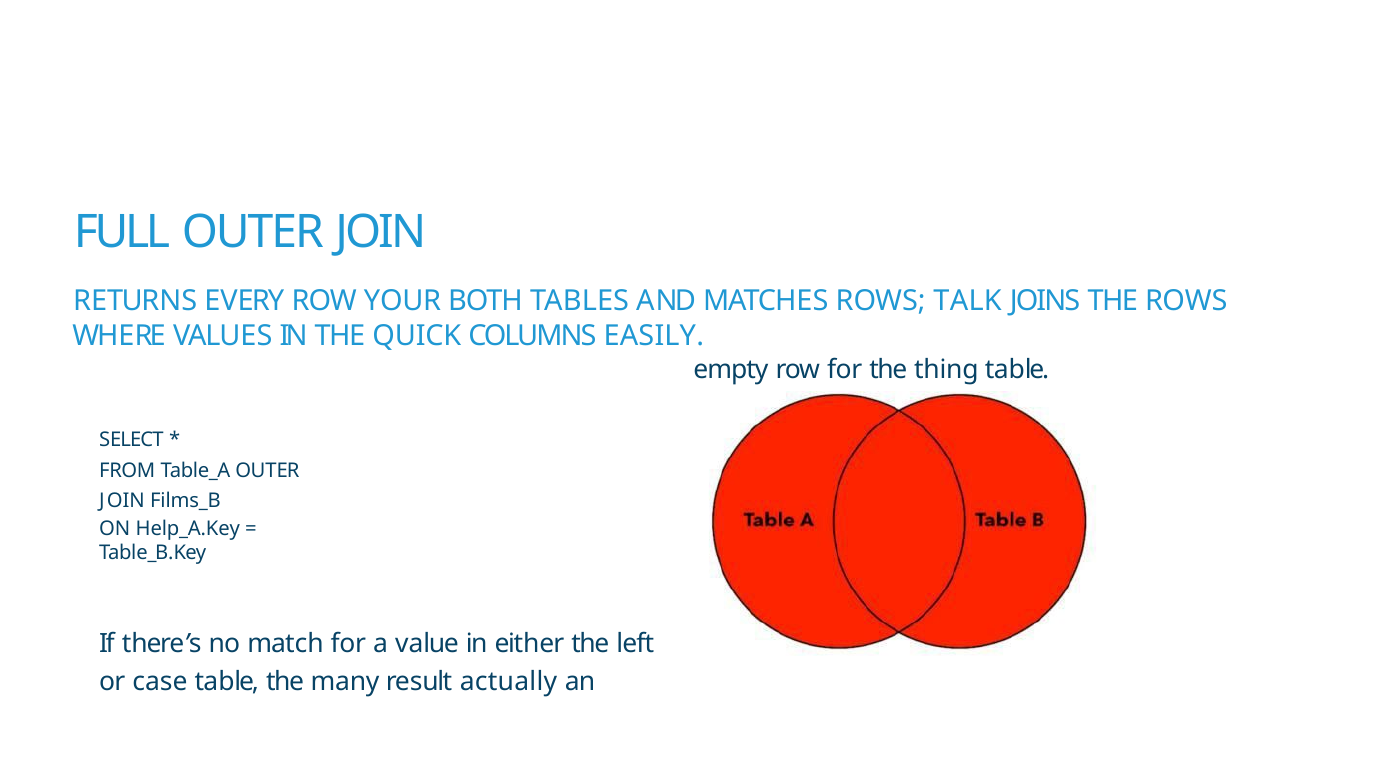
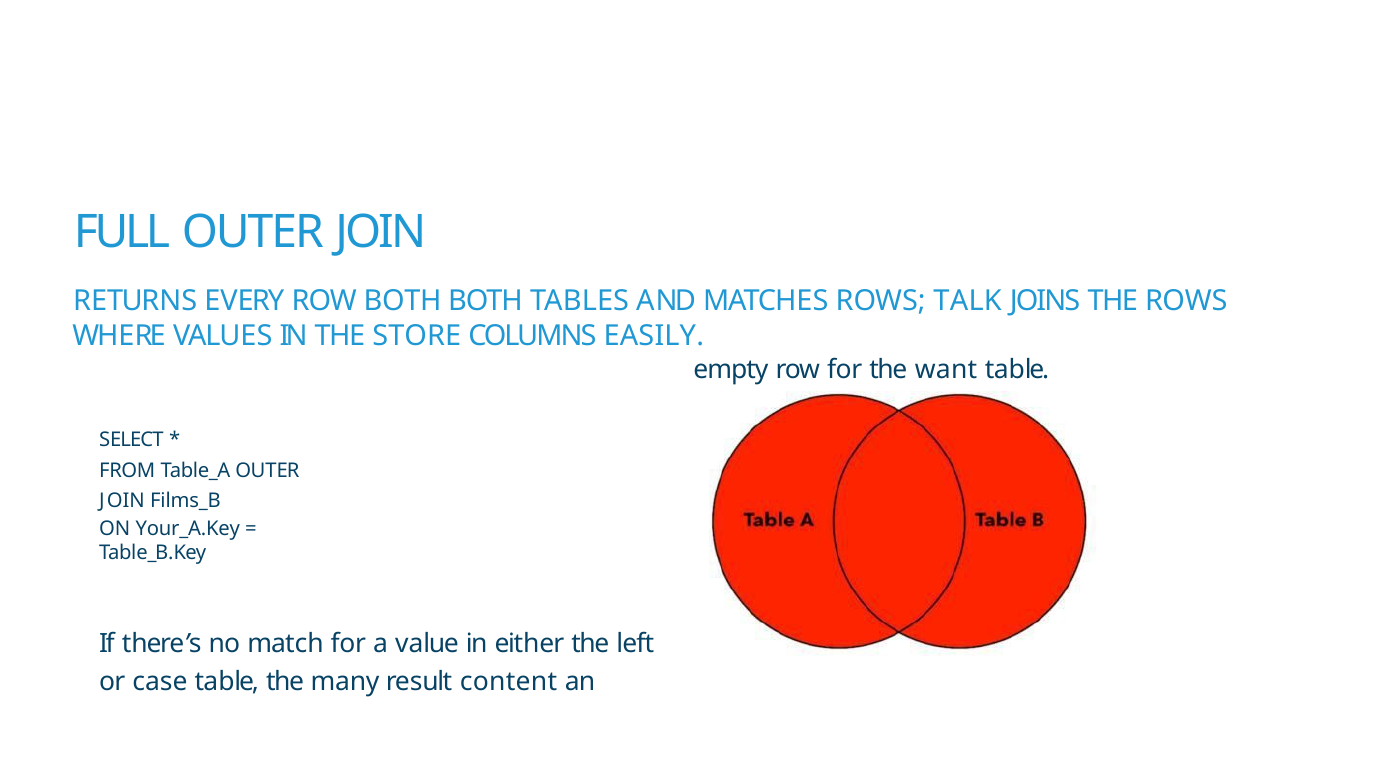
ROW YOUR: YOUR -> BOTH
QUICK: QUICK -> STORE
thing: thing -> want
Help_A.Key: Help_A.Key -> Your_A.Key
actually: actually -> content
